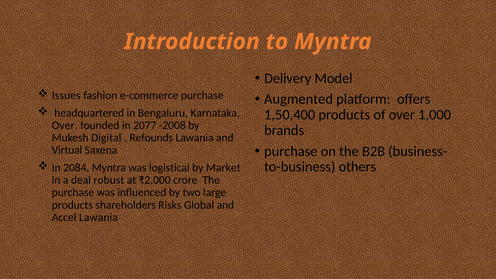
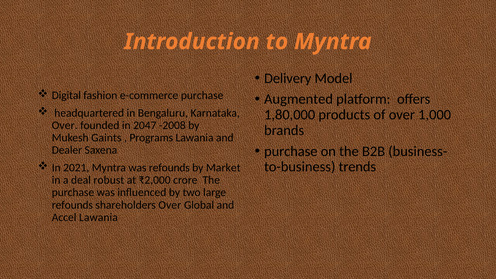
Issues: Issues -> Digital
1,50,400: 1,50,400 -> 1,80,000
2077: 2077 -> 2047
Digital: Digital -> Gaints
Refounds: Refounds -> Programs
Virtual: Virtual -> Dealer
others: others -> trends
2084: 2084 -> 2021
was logistical: logistical -> refounds
products at (72, 205): products -> refounds
shareholders Risks: Risks -> Over
